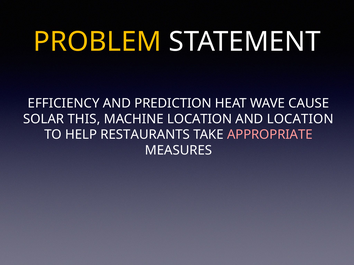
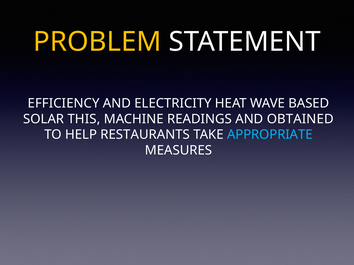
PREDICTION: PREDICTION -> ELECTRICITY
CAUSE: CAUSE -> BASED
MACHINE LOCATION: LOCATION -> READINGS
AND LOCATION: LOCATION -> OBTAINED
APPROPRIATE colour: pink -> light blue
